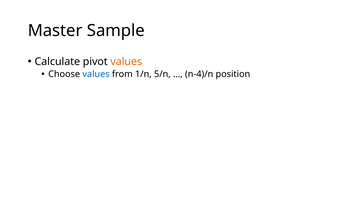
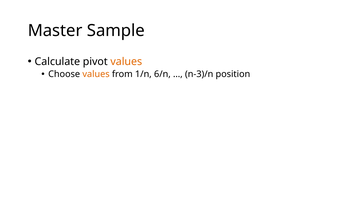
values at (96, 74) colour: blue -> orange
5/n: 5/n -> 6/n
n-4)/n: n-4)/n -> n-3)/n
